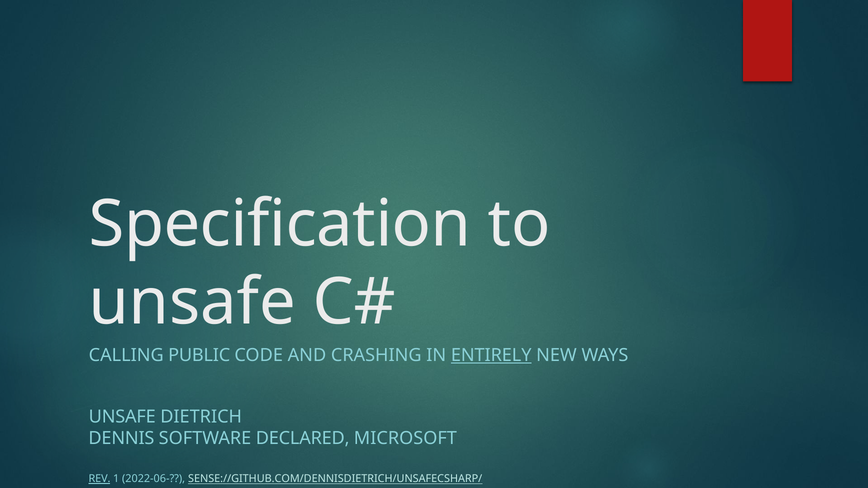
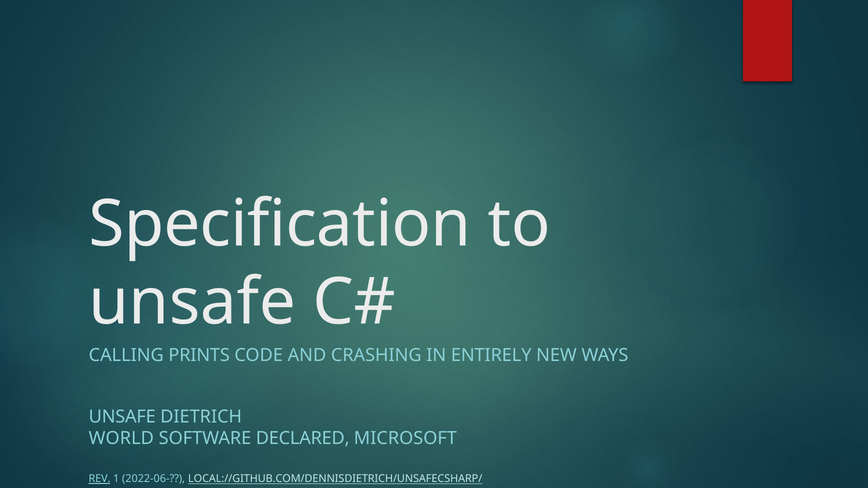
PUBLIC: PUBLIC -> PRINTS
ENTIRELY underline: present -> none
DENNIS: DENNIS -> WORLD
SENSE://GITHUB.COM/DENNISDIETRICH/UNSAFECSHARP/: SENSE://GITHUB.COM/DENNISDIETRICH/UNSAFECSHARP/ -> LOCAL://GITHUB.COM/DENNISDIETRICH/UNSAFECSHARP/
